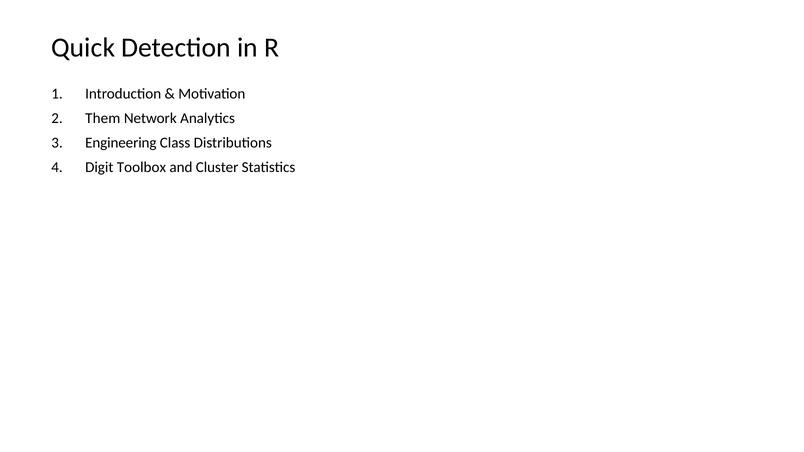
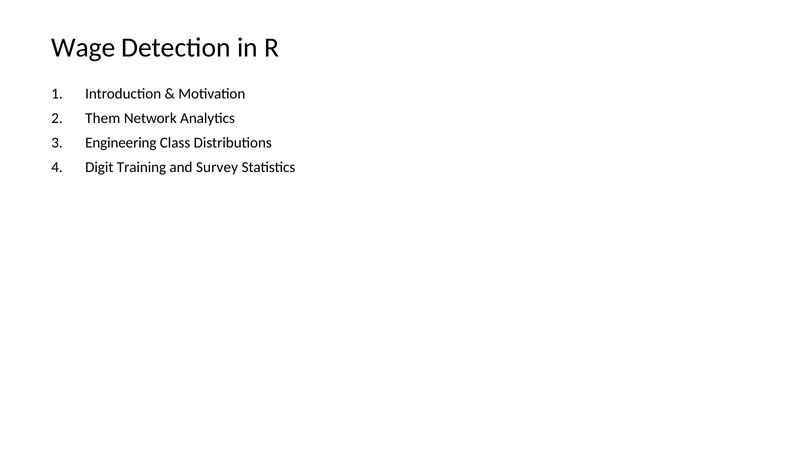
Quick: Quick -> Wage
Toolbox: Toolbox -> Training
Cluster: Cluster -> Survey
